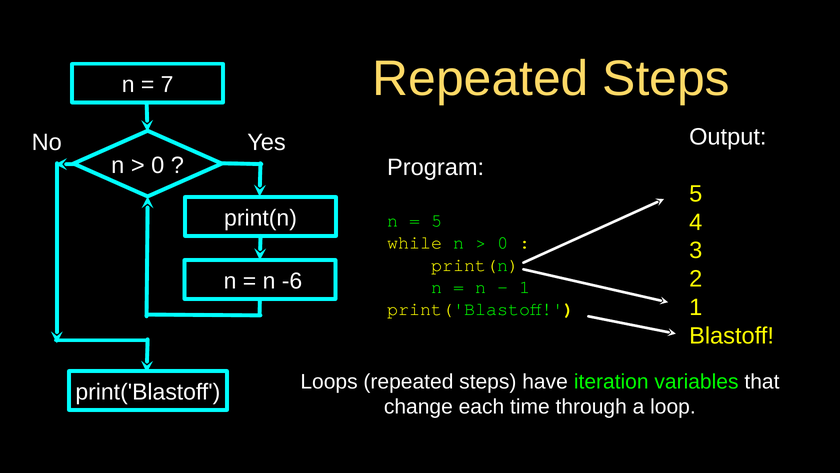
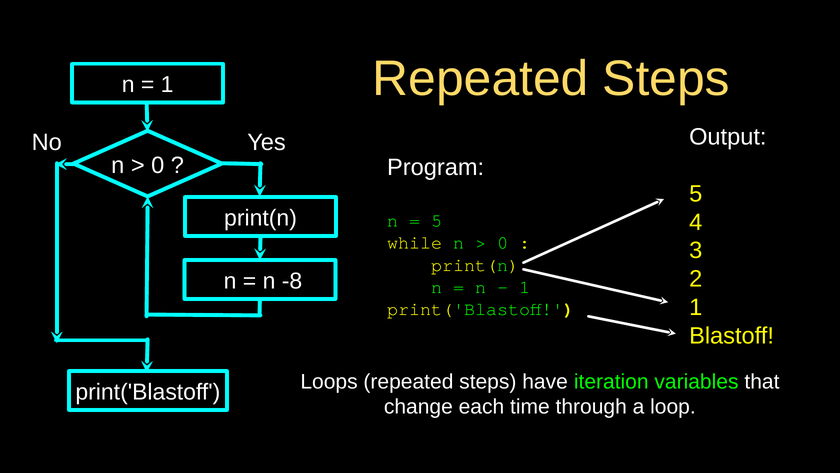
7 at (167, 85): 7 -> 1
-6: -6 -> -8
